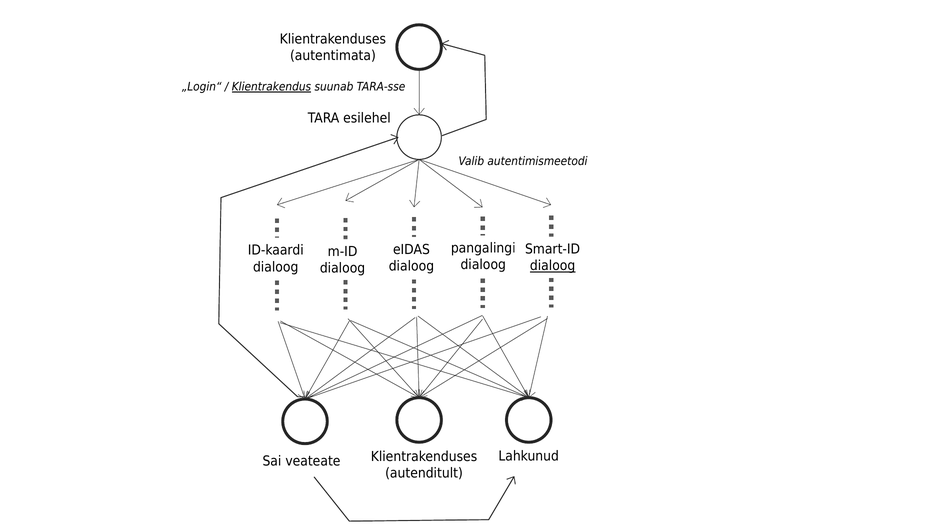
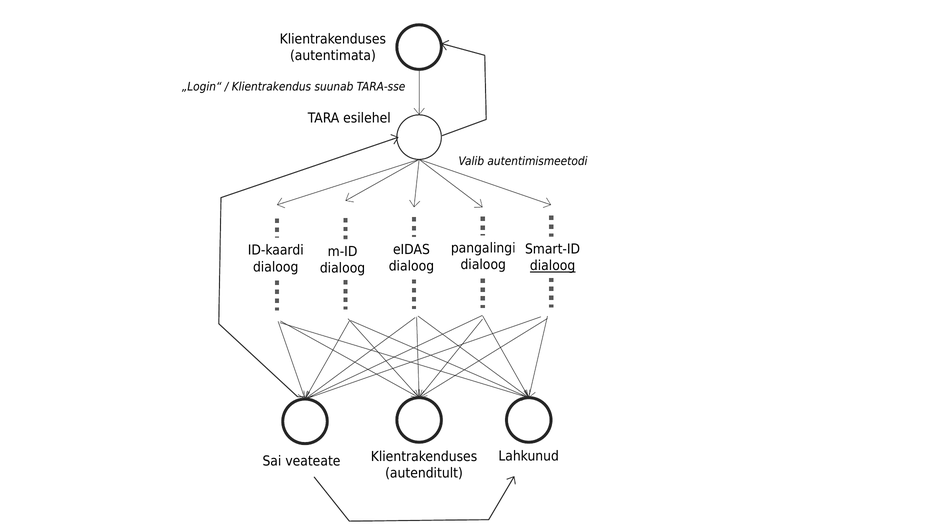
Klientrakendus underline: present -> none
